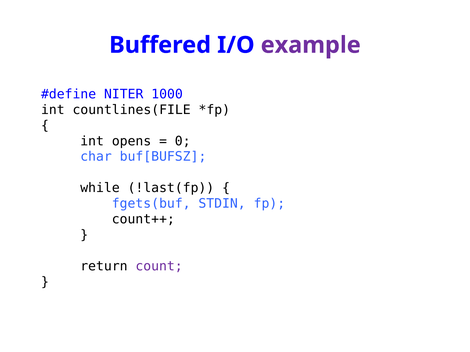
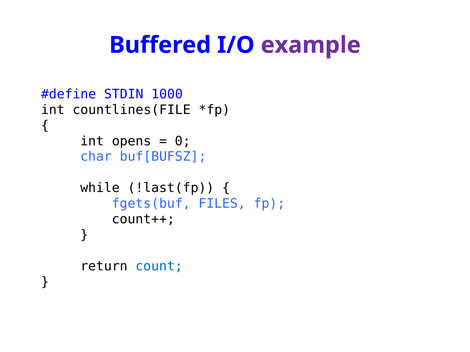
NITER: NITER -> STDIN
STDIN: STDIN -> FILES
count colour: purple -> blue
